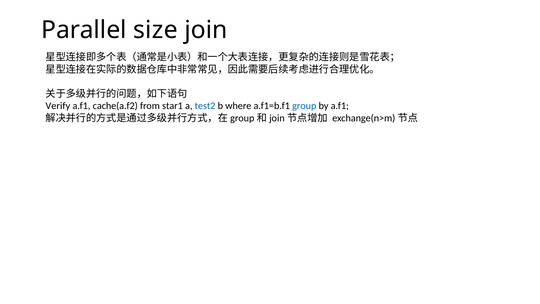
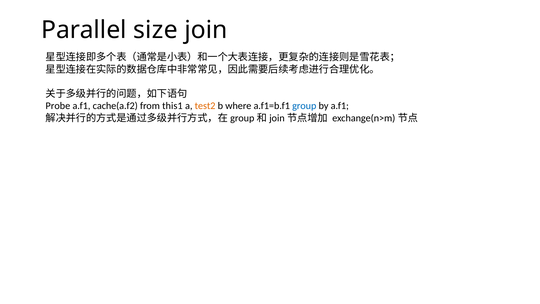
Verify: Verify -> Probe
star1: star1 -> this1
test2 colour: blue -> orange
